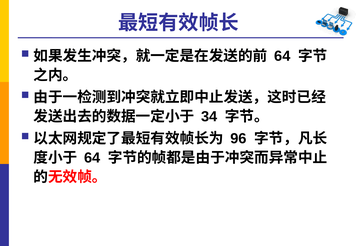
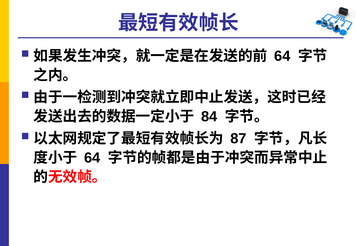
34: 34 -> 84
96: 96 -> 87
